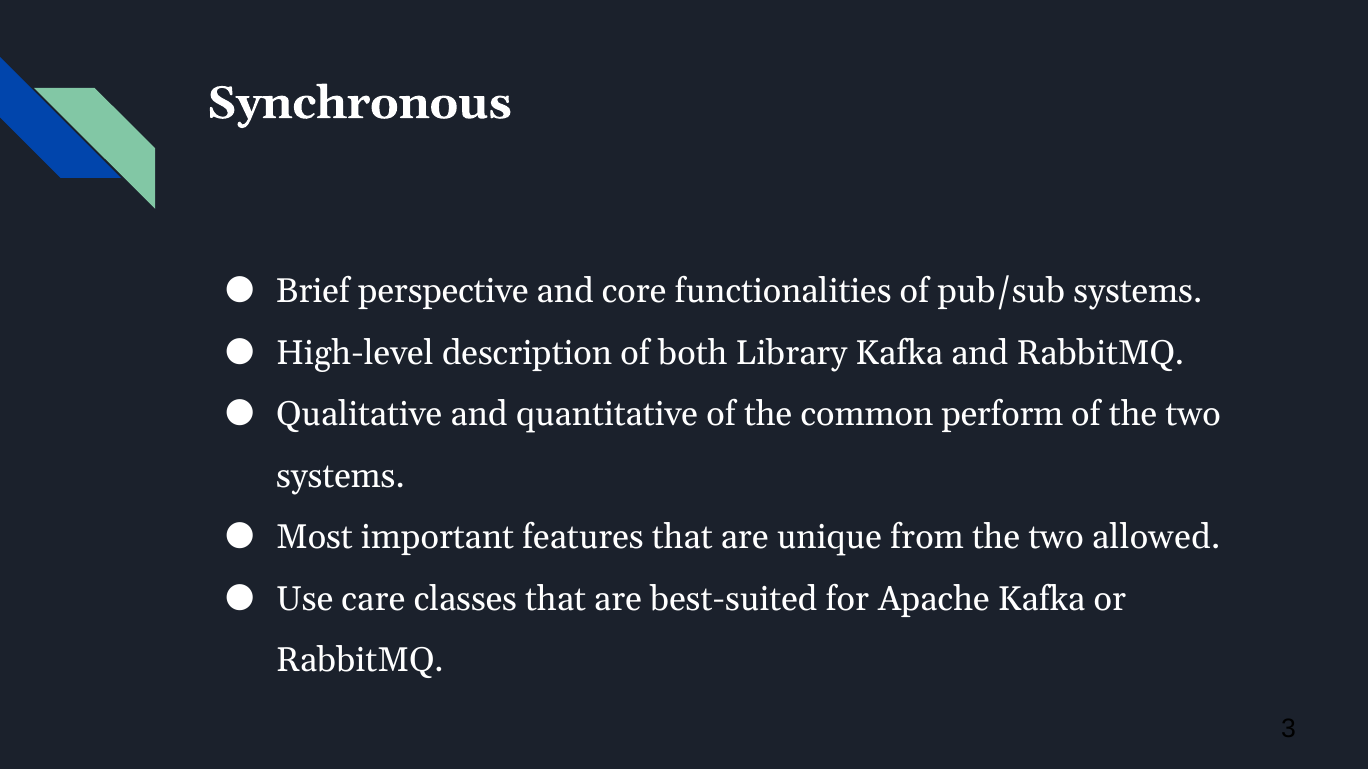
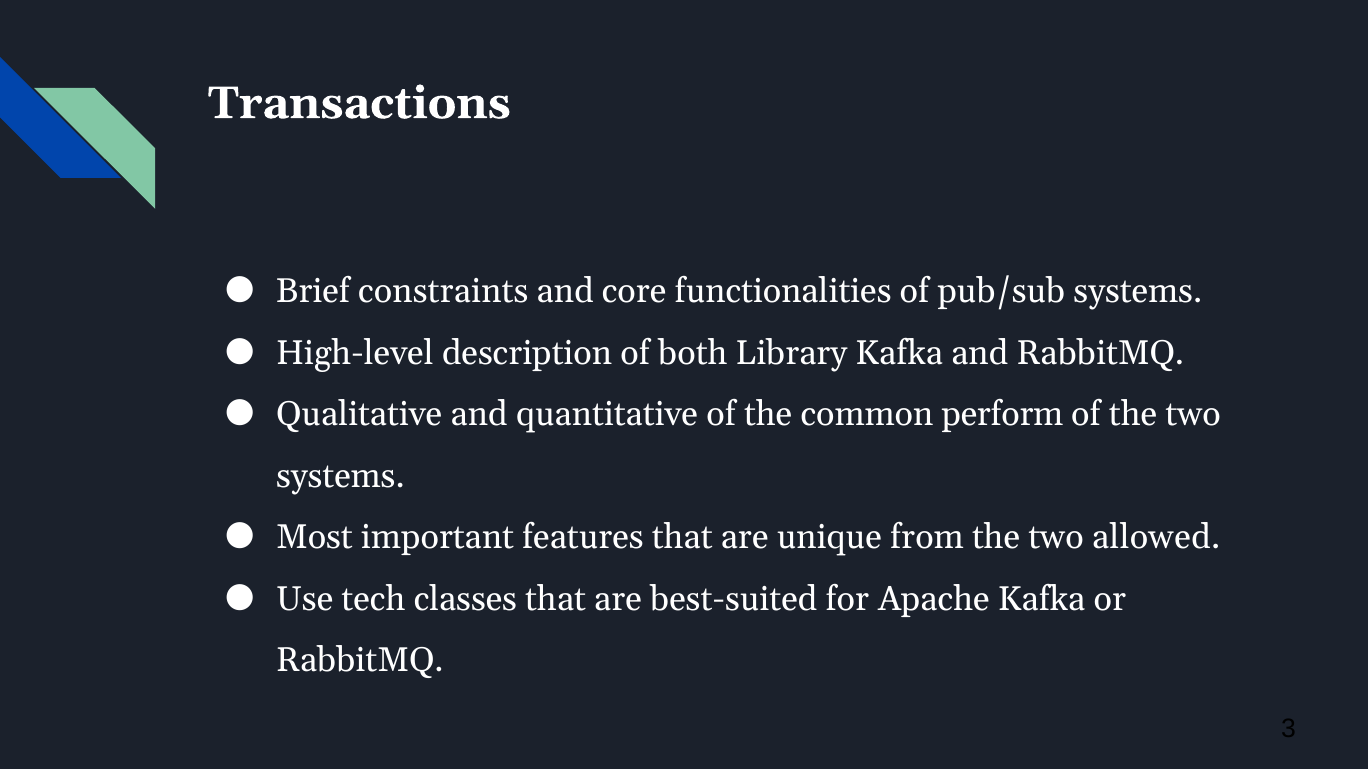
Synchronous: Synchronous -> Transactions
perspective: perspective -> constraints
care: care -> tech
